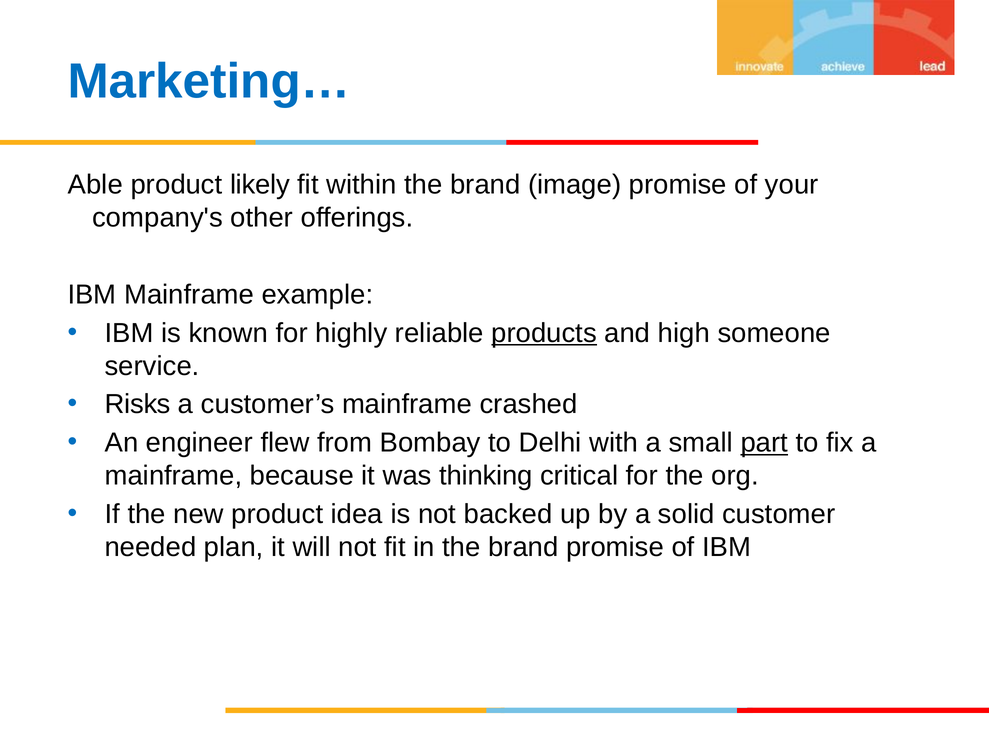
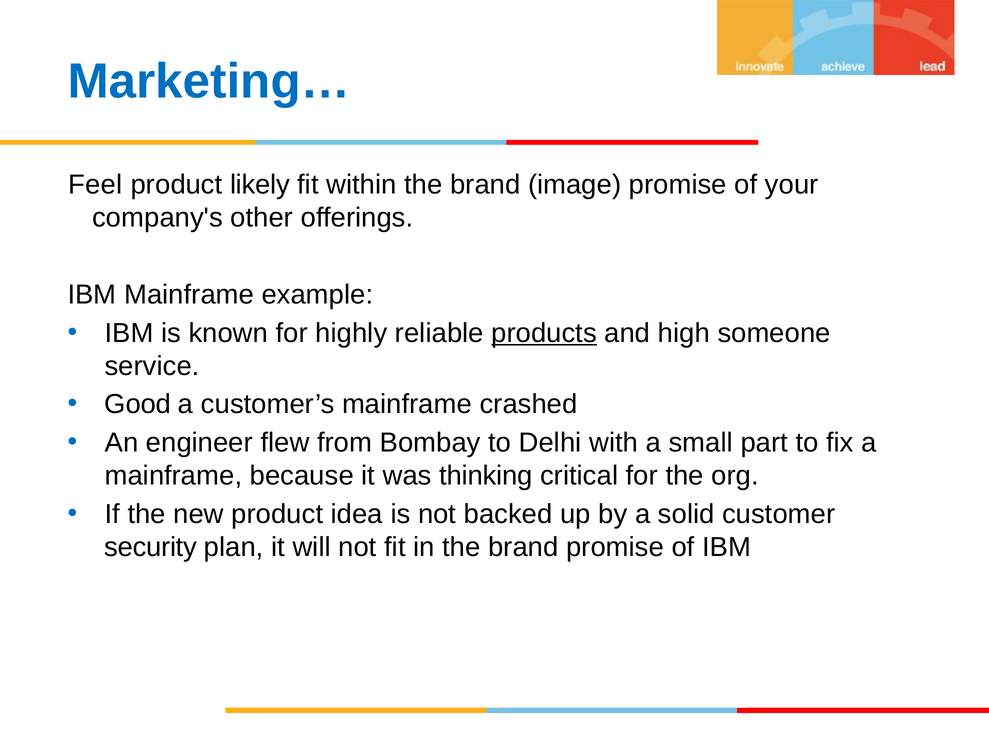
Able: Able -> Feel
Risks: Risks -> Good
part underline: present -> none
needed: needed -> security
